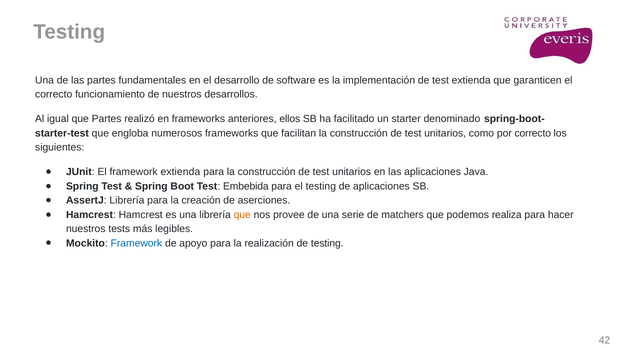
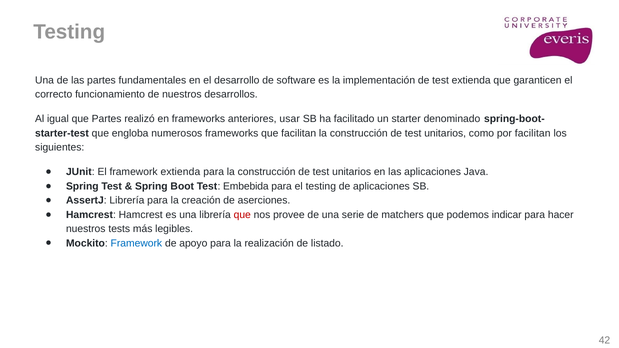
ellos: ellos -> usar
por correcto: correcto -> facilitan
que at (242, 215) colour: orange -> red
realiza: realiza -> indicar
de testing: testing -> listado
